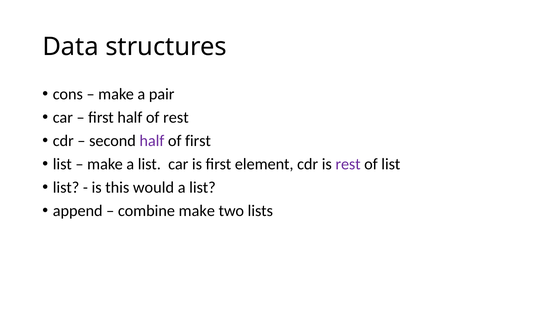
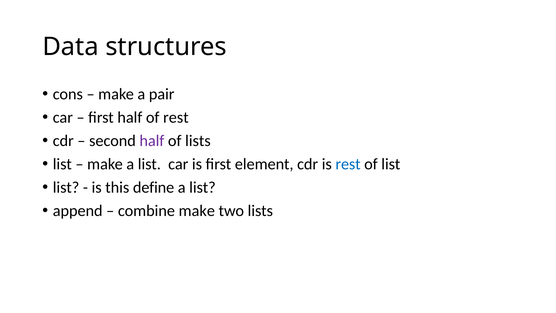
of first: first -> lists
rest at (348, 164) colour: purple -> blue
would: would -> define
